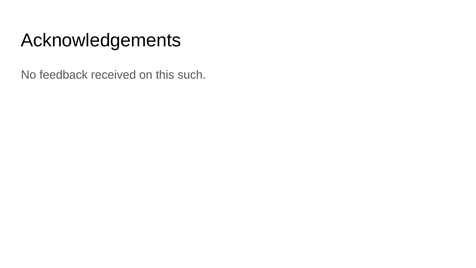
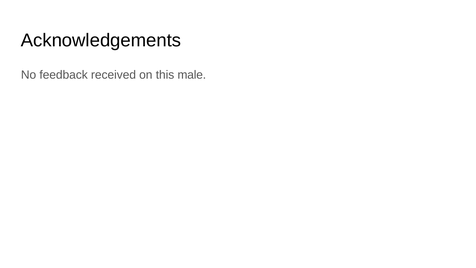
such: such -> male
